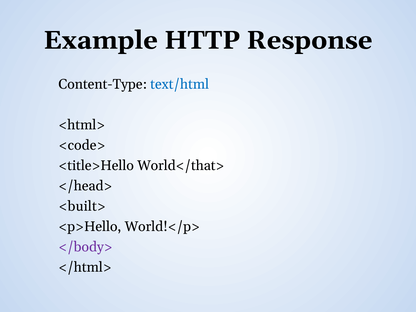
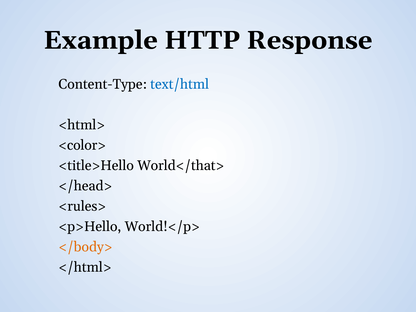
<code>: <code> -> <color>
<built>: <built> -> <rules>
</body> colour: purple -> orange
